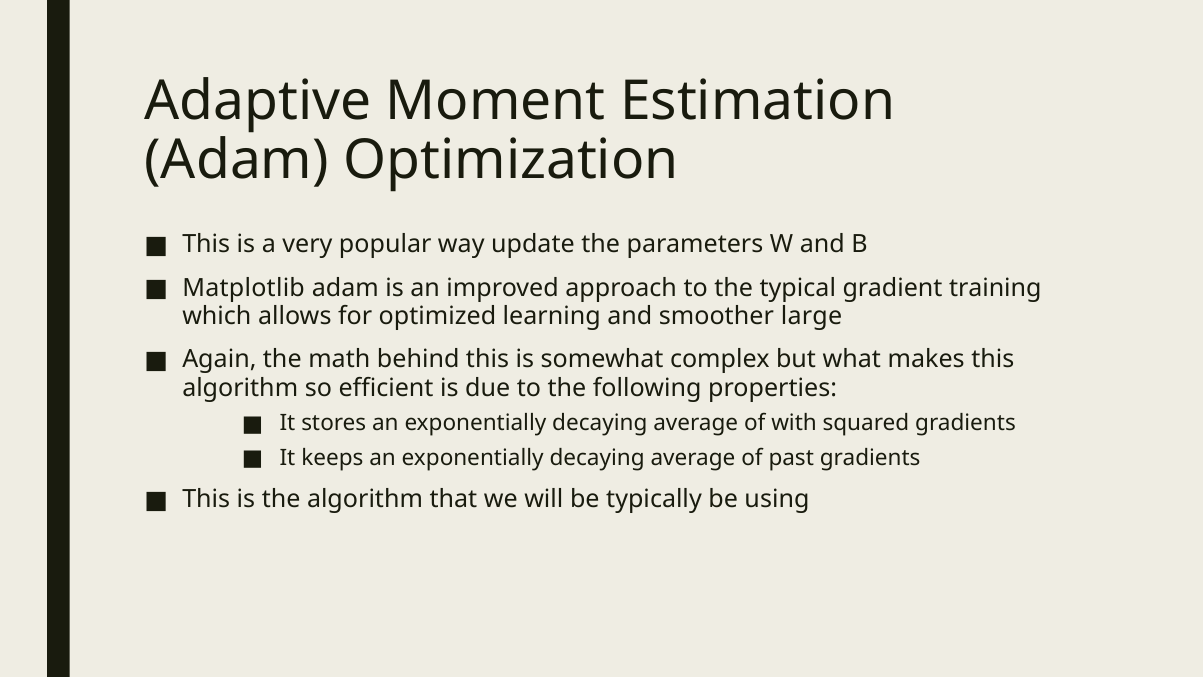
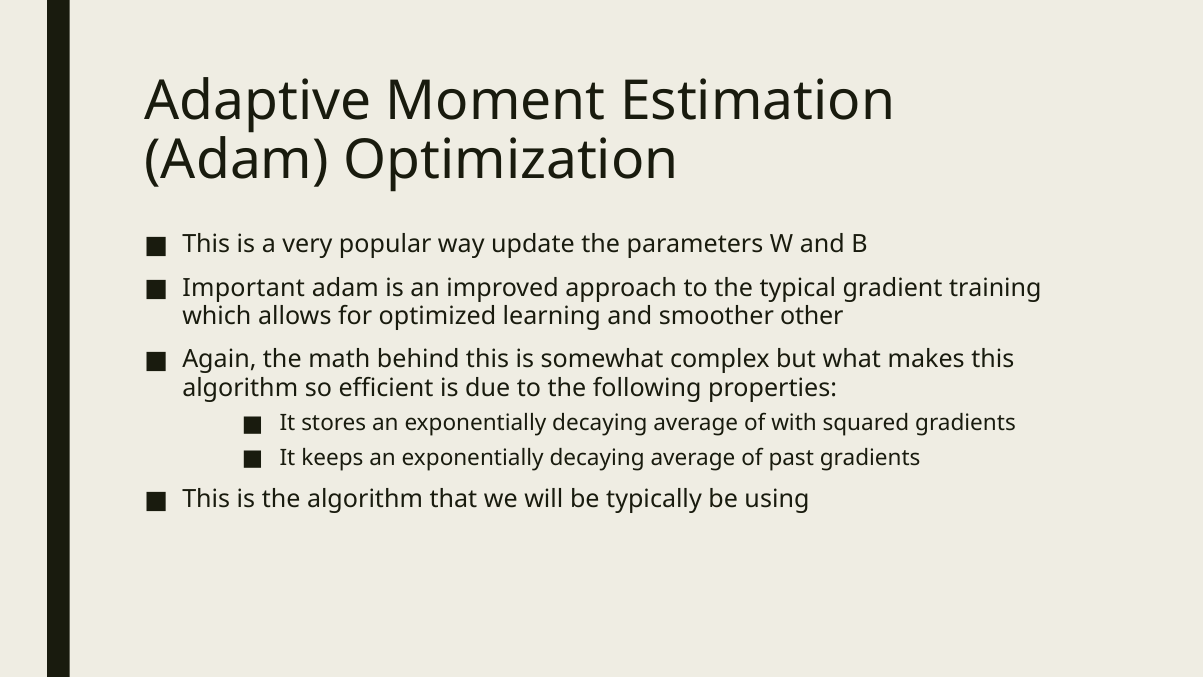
Matplotlib: Matplotlib -> Important
large: large -> other
